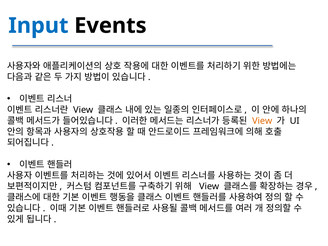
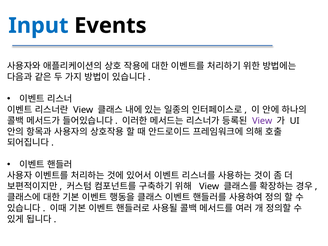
View at (262, 121) colour: orange -> purple
